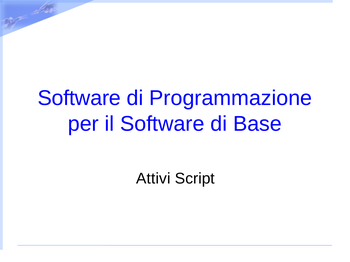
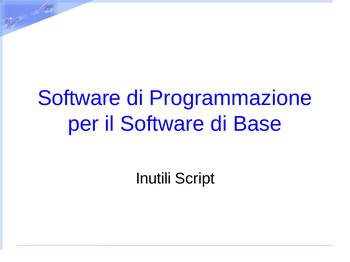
Attivi: Attivi -> Inutili
